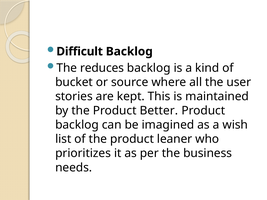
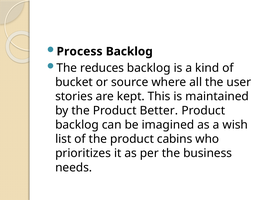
Difficult: Difficult -> Process
leaner: leaner -> cabins
